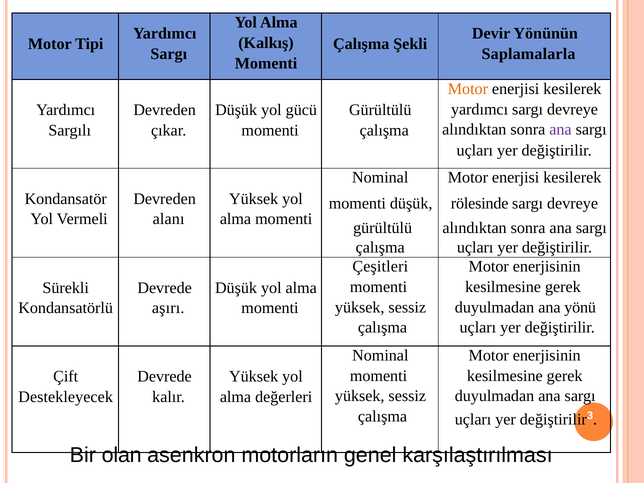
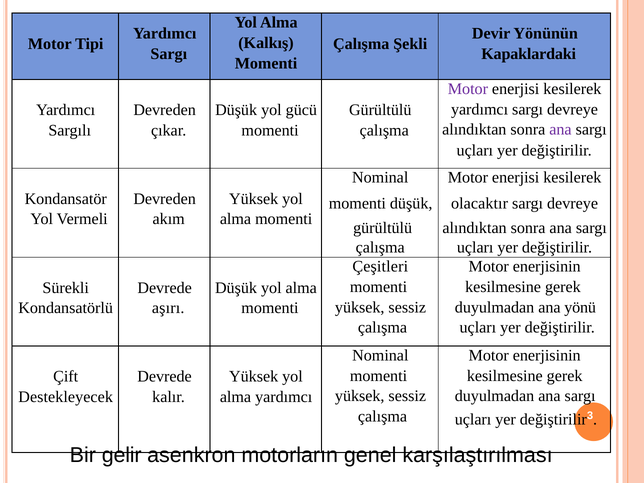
Saplamalarla: Saplamalarla -> Kapaklardaki
Motor at (468, 89) colour: orange -> purple
rölesinde: rölesinde -> olacaktır
alanı: alanı -> akım
alma değerleri: değerleri -> yardımcı
olan: olan -> gelir
